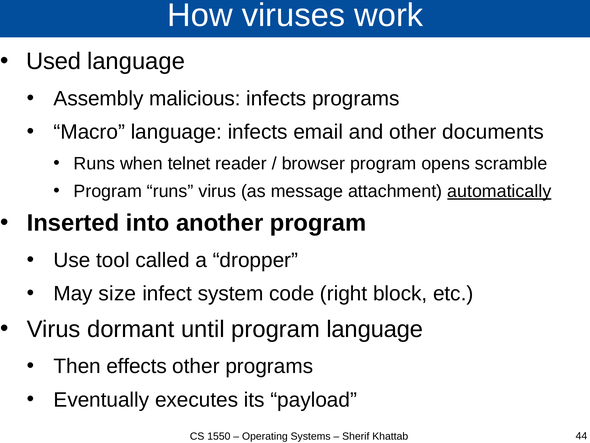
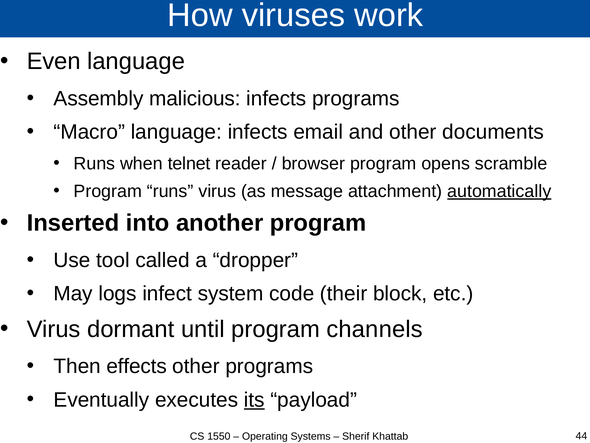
Used: Used -> Even
size: size -> logs
right: right -> their
program language: language -> channels
its underline: none -> present
